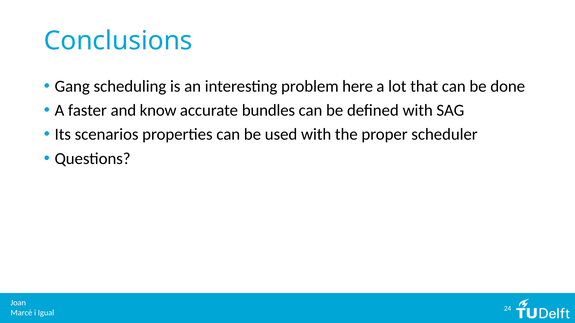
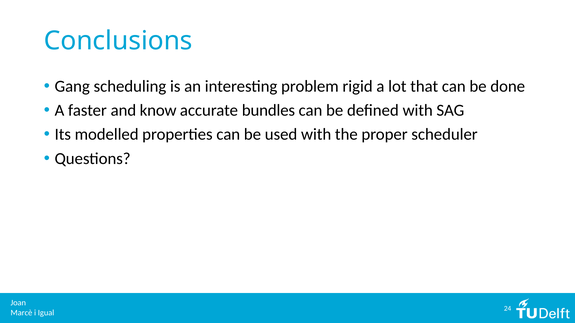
here: here -> rigid
scenarios: scenarios -> modelled
